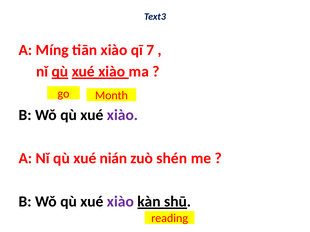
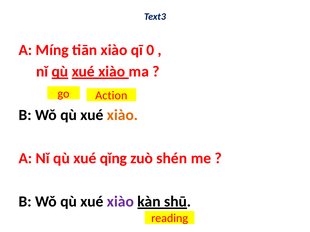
7: 7 -> 0
Month: Month -> Action
xiào at (122, 115) colour: purple -> orange
nián: nián -> qǐng
